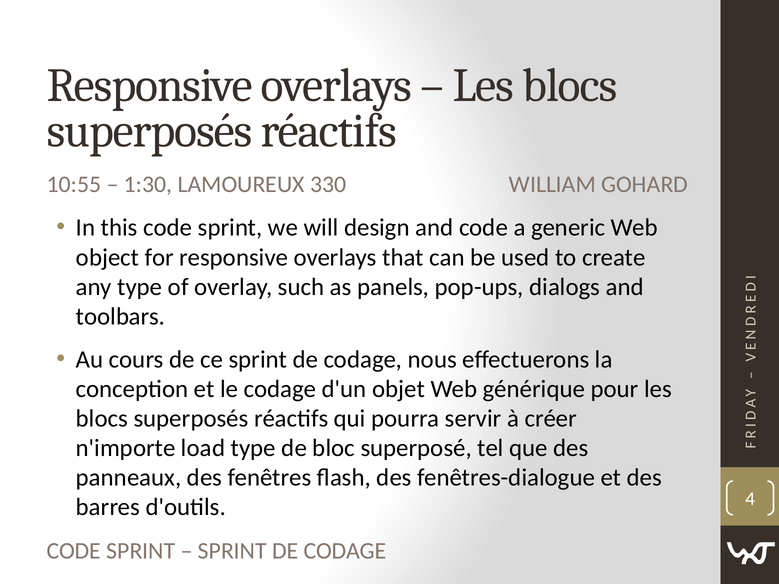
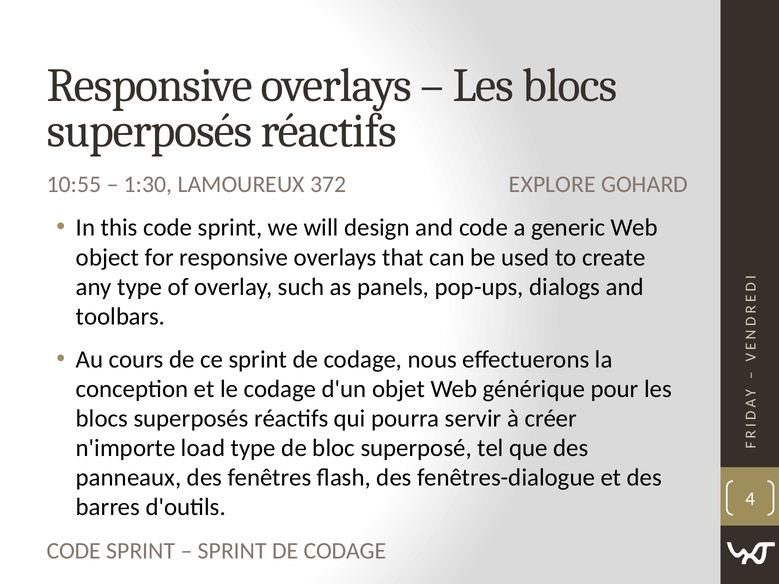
330: 330 -> 372
WILLIAM: WILLIAM -> EXPLORE
